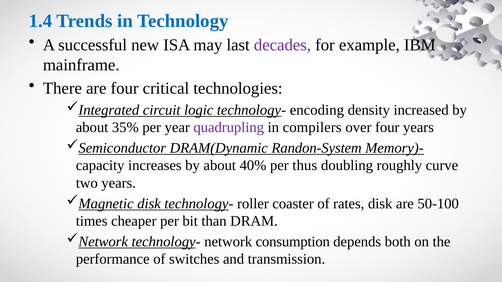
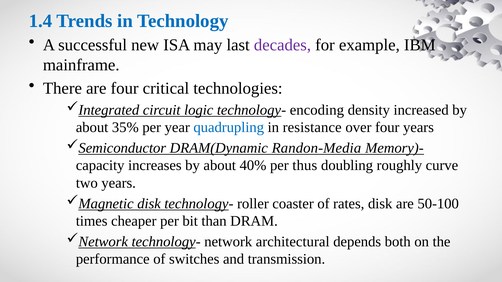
quadrupling colour: purple -> blue
compilers: compilers -> resistance
Randon-System: Randon-System -> Randon-Media
consumption: consumption -> architectural
